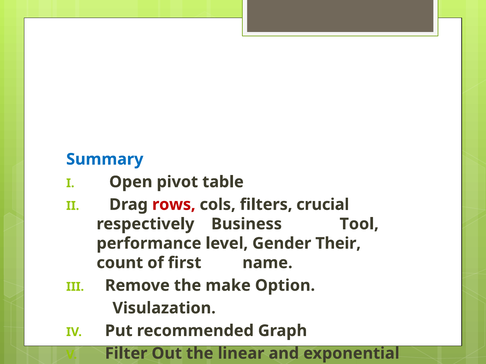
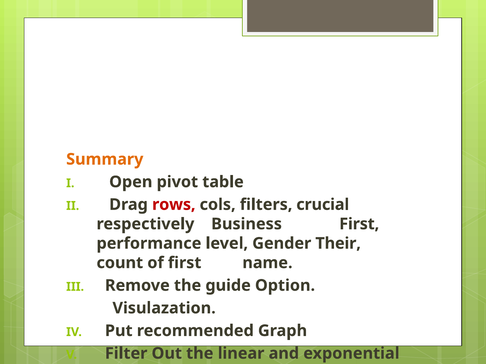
Summary colour: blue -> orange
Business Tool: Tool -> First
make: make -> guide
